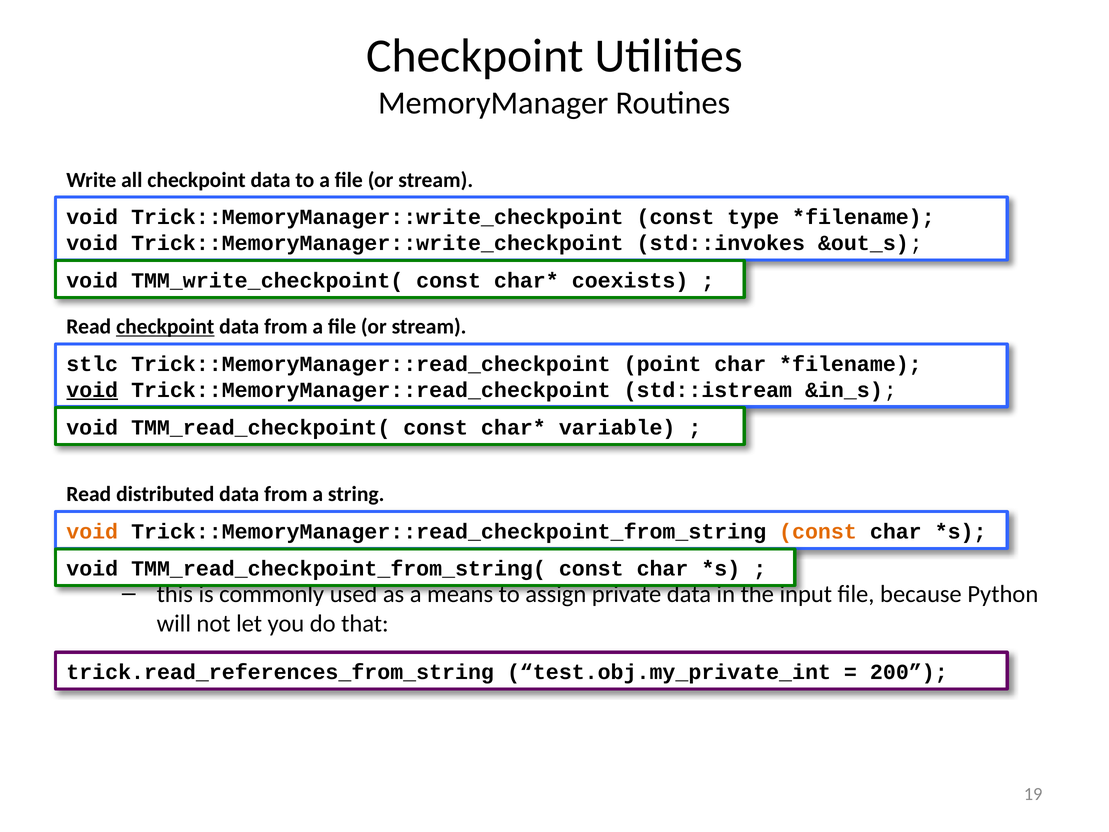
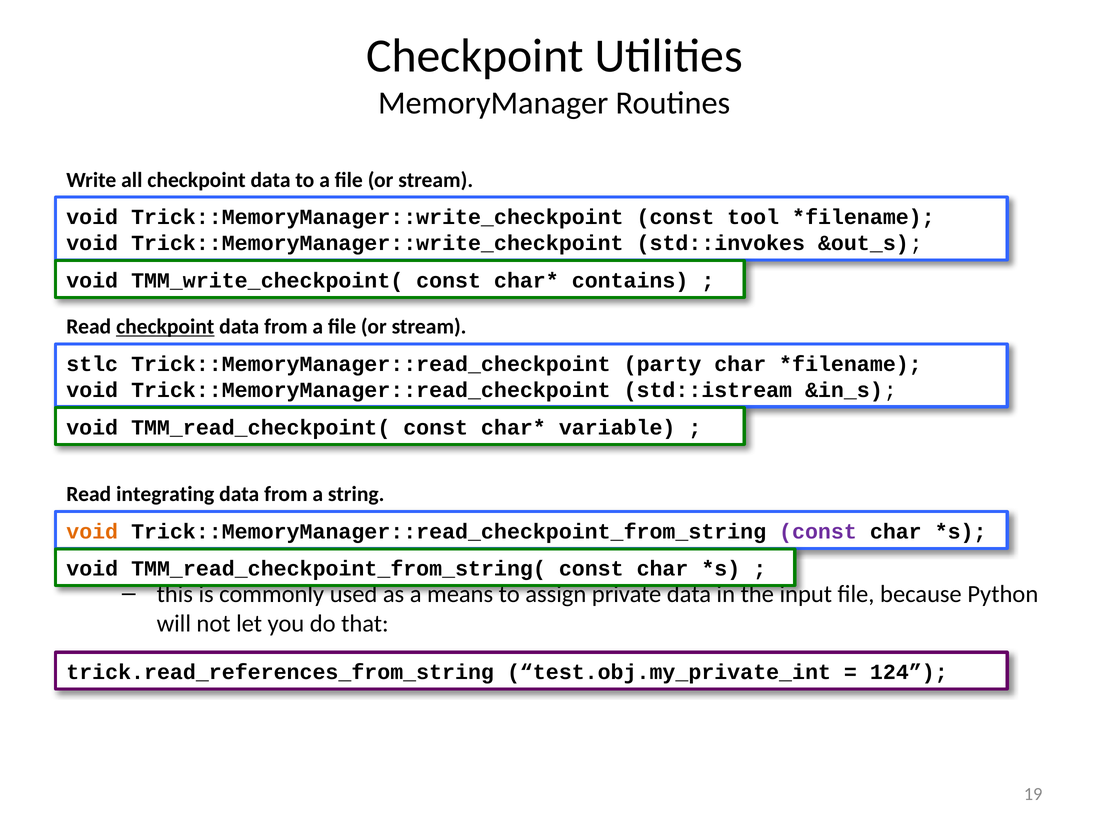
type: type -> tool
coexists: coexists -> contains
point: point -> party
void at (92, 390) underline: present -> none
distributed: distributed -> integrating
const at (818, 531) colour: orange -> purple
200: 200 -> 124
